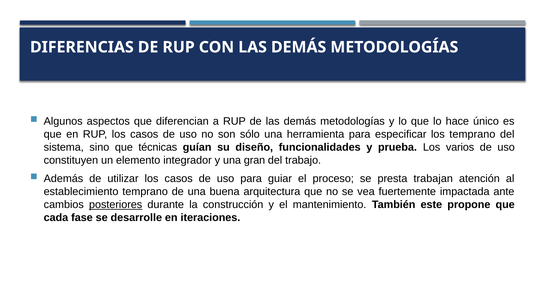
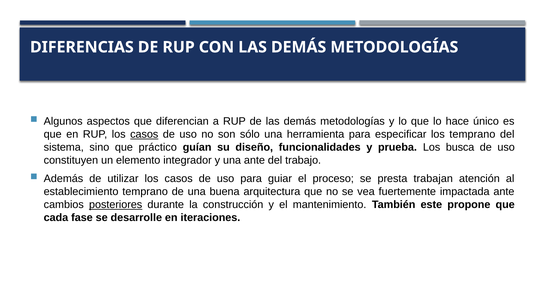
casos at (144, 134) underline: none -> present
técnicas: técnicas -> práctico
varios: varios -> busca
una gran: gran -> ante
